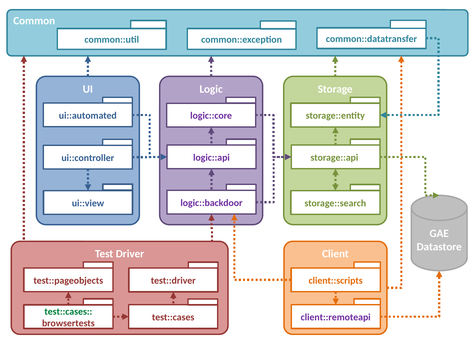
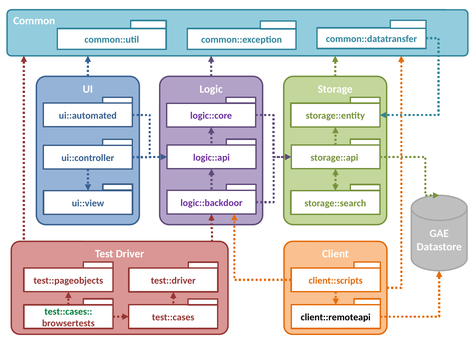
client::remoteapi colour: purple -> black
